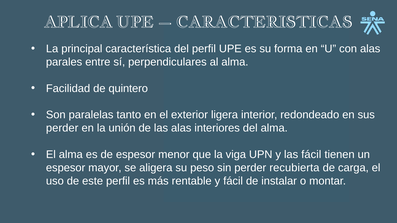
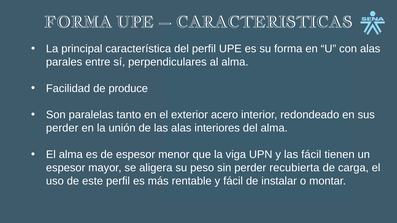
APLICA at (78, 22): APLICA -> FORMA
quintero: quintero -> produce
ligera: ligera -> acero
